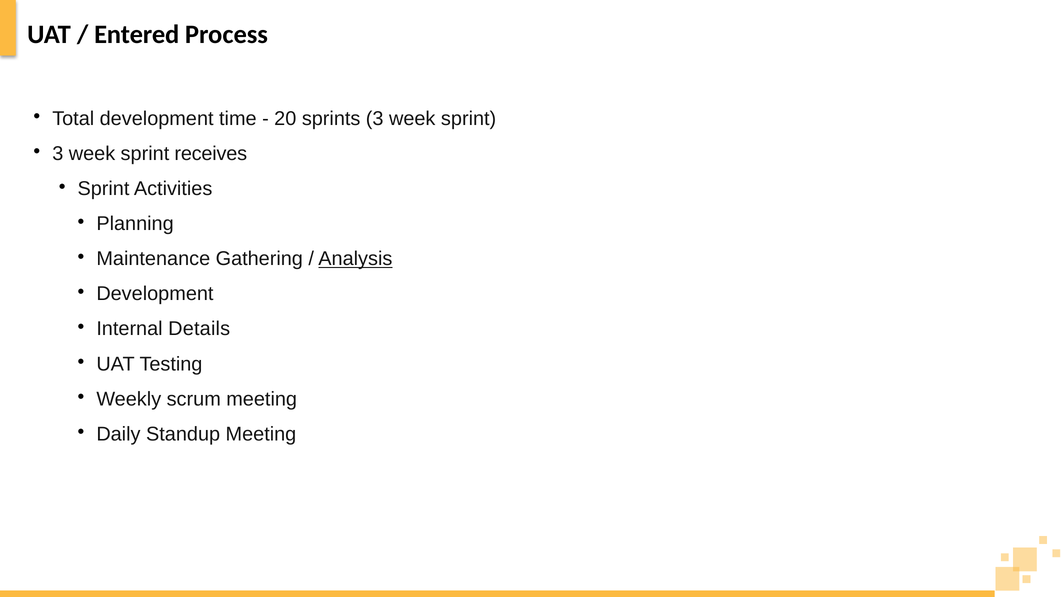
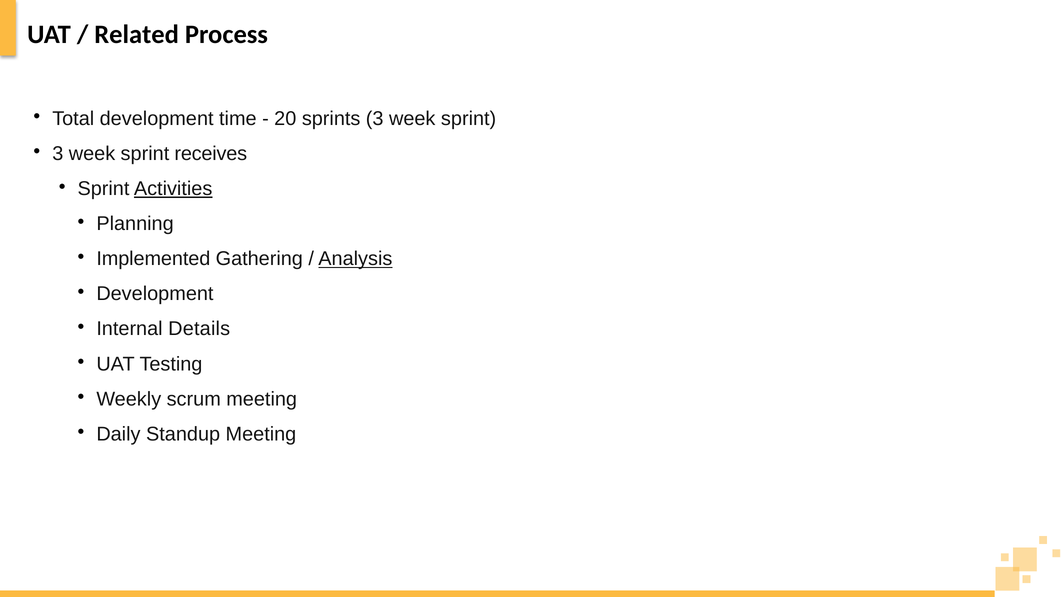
Entered: Entered -> Related
Activities underline: none -> present
Maintenance: Maintenance -> Implemented
